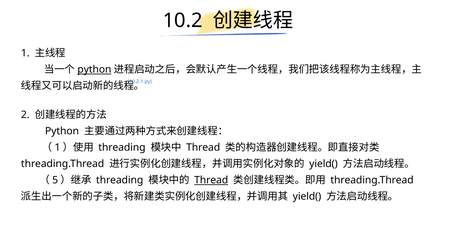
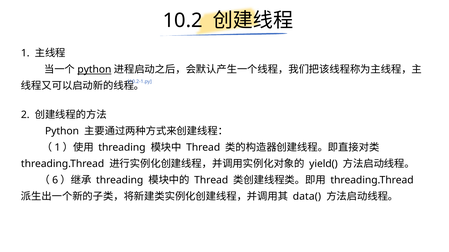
5: 5 -> 6
Thread at (211, 181) underline: present -> none
yield( at (307, 197): yield( -> data(
